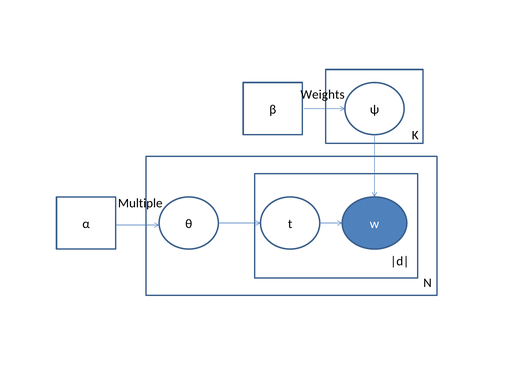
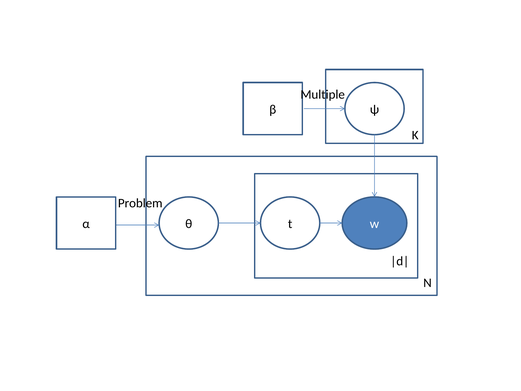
Weights: Weights -> Multiple
Multiple: Multiple -> Problem
